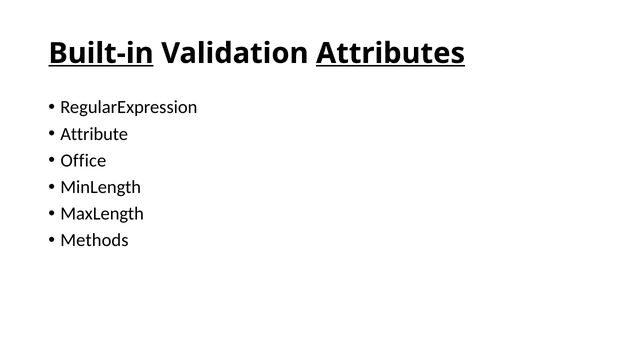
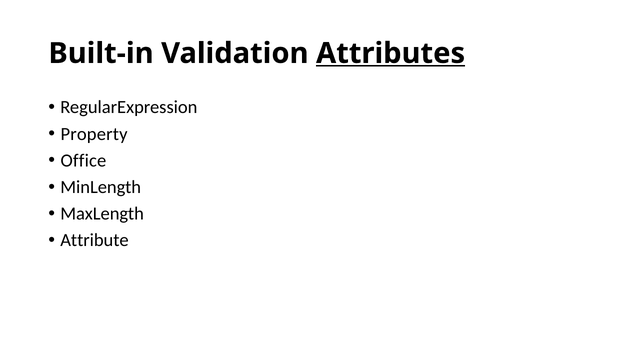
Built-in underline: present -> none
Attribute: Attribute -> Property
Methods: Methods -> Attribute
